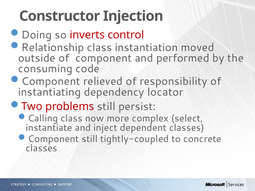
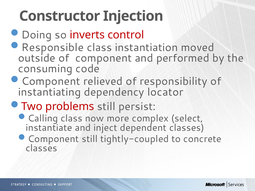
Relationship: Relationship -> Responsible
